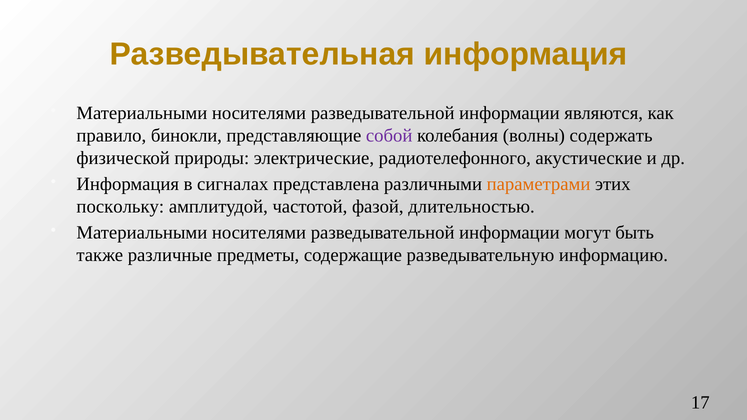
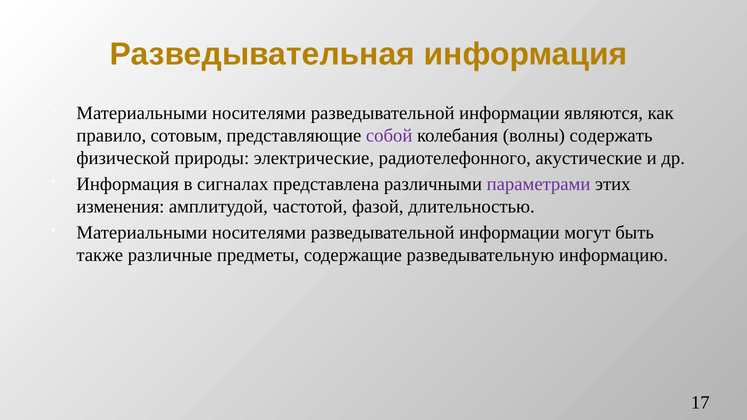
бинокли: бинокли -> сотовым
параметрами colour: orange -> purple
поскольку: поскольку -> изменения
